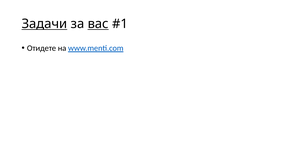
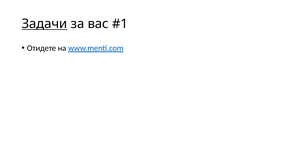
вас underline: present -> none
